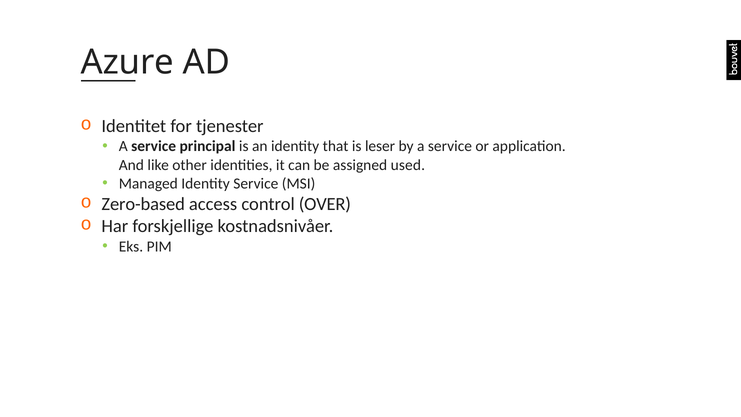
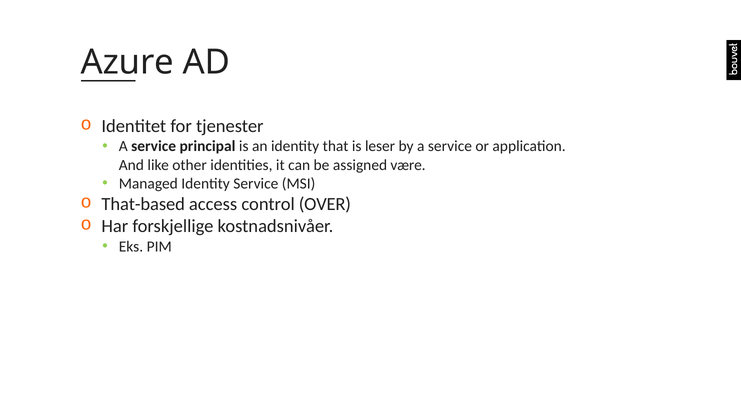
used: used -> være
Zero-based: Zero-based -> That-based
